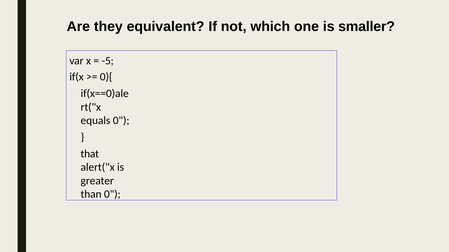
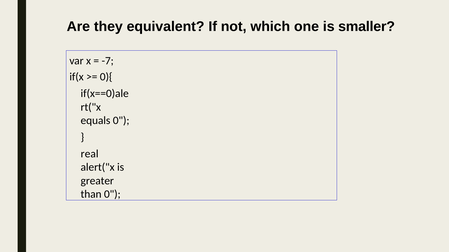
-5: -5 -> -7
that: that -> real
